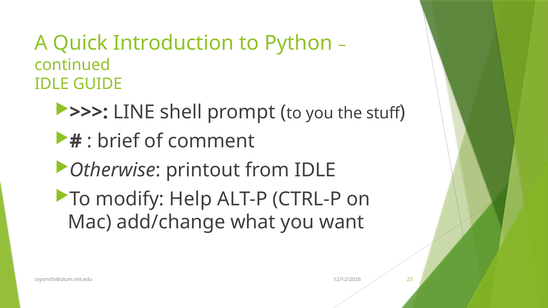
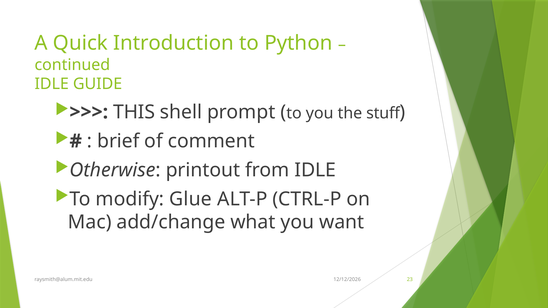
LINE: LINE -> THIS
Help: Help -> Glue
